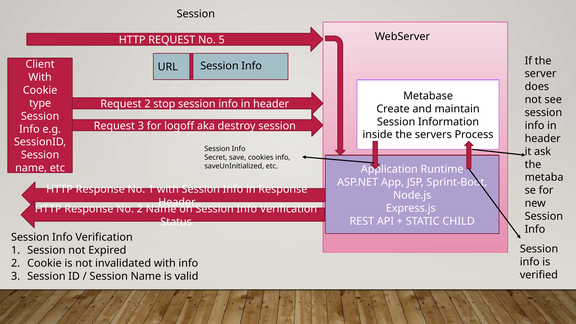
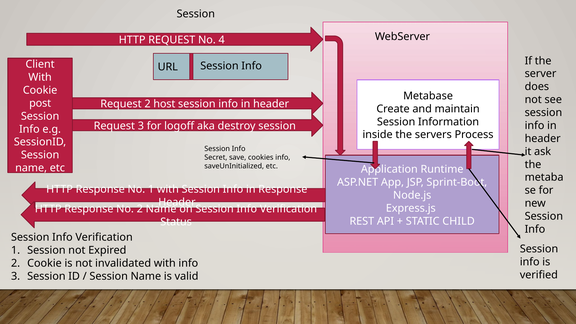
5: 5 -> 4
type: type -> post
stop: stop -> host
